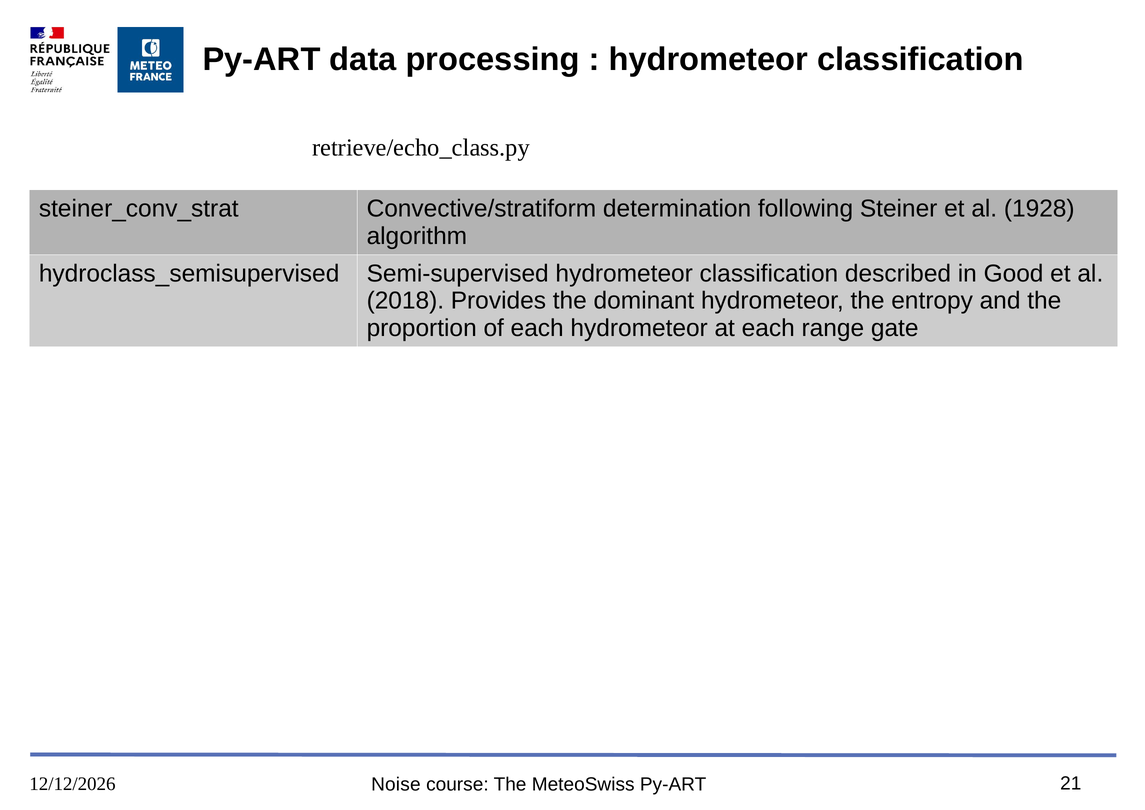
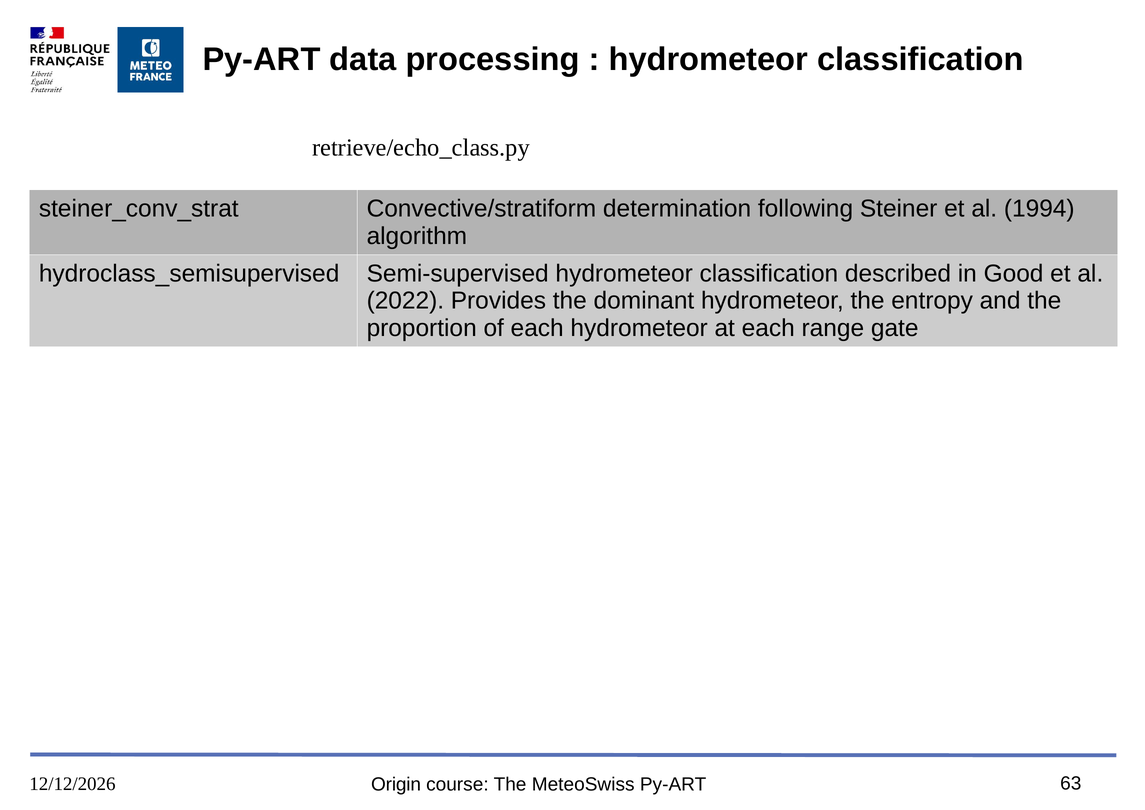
1928: 1928 -> 1994
2018: 2018 -> 2022
Noise: Noise -> Origin
21: 21 -> 63
